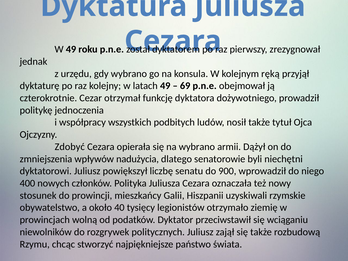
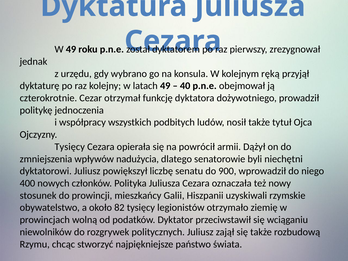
69: 69 -> 40
Zdobyć at (70, 147): Zdobyć -> Tysięcy
na wybrano: wybrano -> powrócił
40: 40 -> 82
